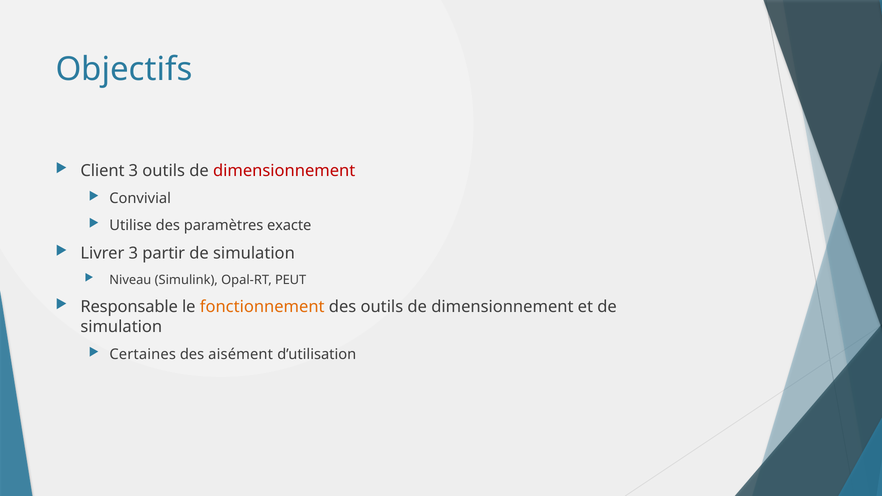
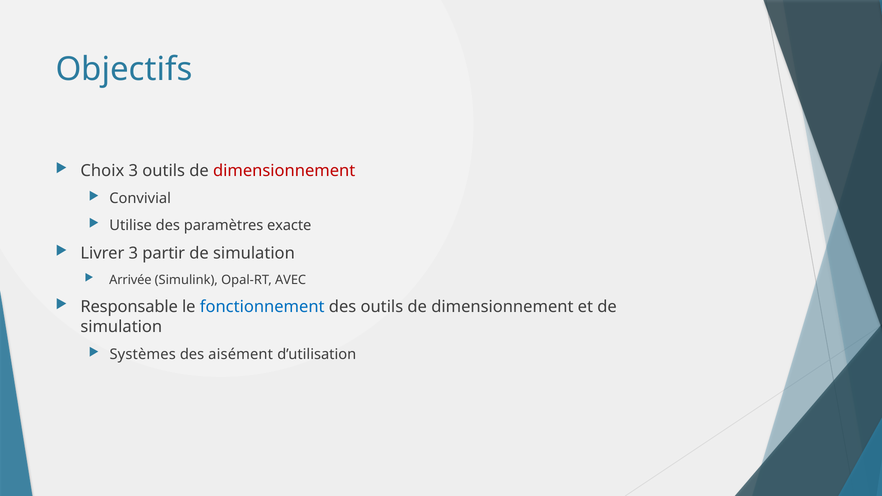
Client: Client -> Choix
Niveau: Niveau -> Arrivée
PEUT: PEUT -> AVEC
fonctionnement colour: orange -> blue
Certaines: Certaines -> Systèmes
